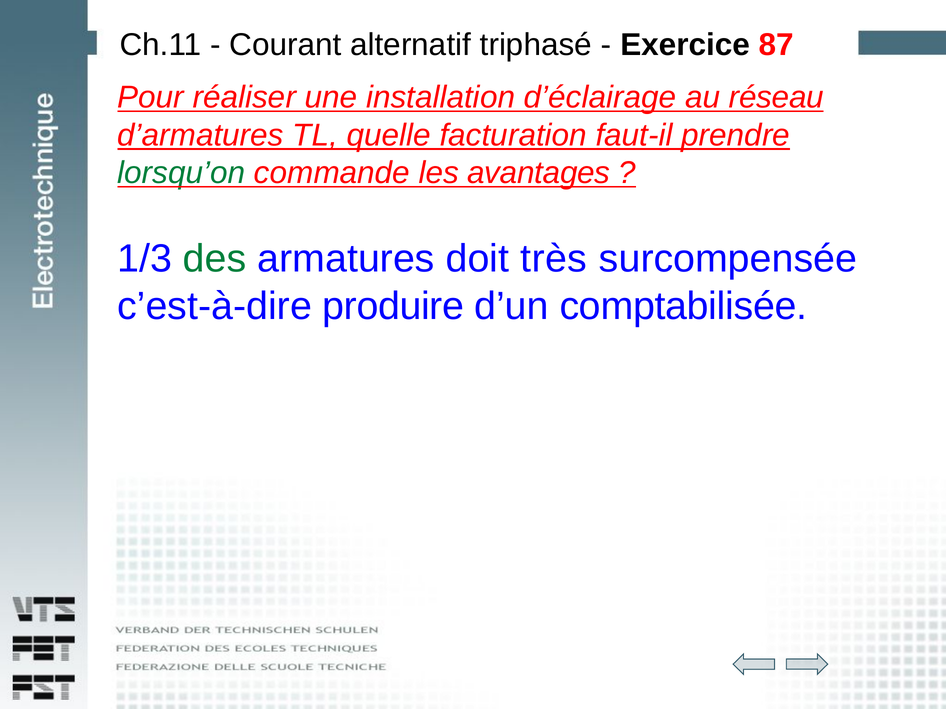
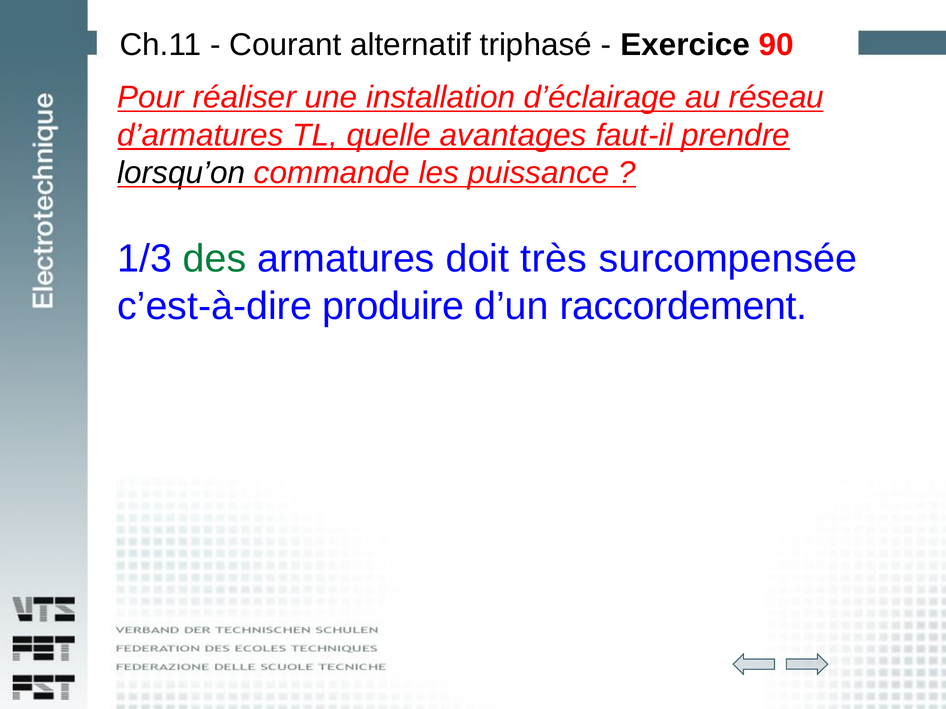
87: 87 -> 90
facturation: facturation -> avantages
lorsqu’on colour: green -> black
avantages: avantages -> puissance
comptabilisée: comptabilisée -> raccordement
